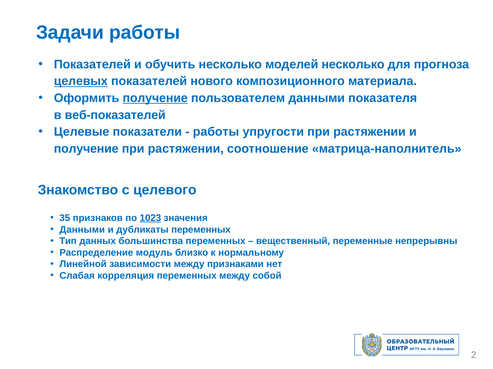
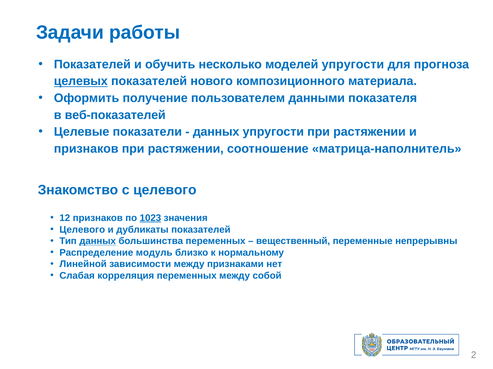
моделей несколько: несколько -> упругости
получение at (155, 98) underline: present -> none
работы at (216, 132): работы -> данных
получение at (86, 149): получение -> признаков
35: 35 -> 12
Данными at (82, 229): Данными -> Целевого
дубликаты переменных: переменных -> показателей
данных at (98, 241) underline: none -> present
